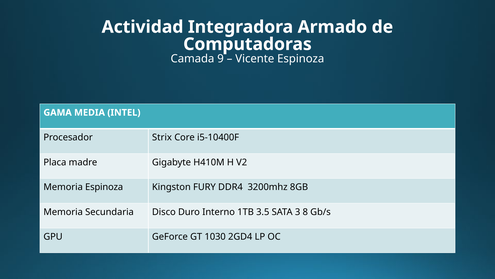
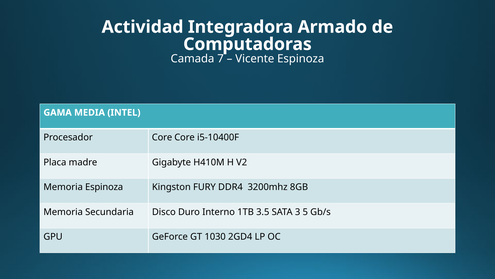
9: 9 -> 7
Procesador Strix: Strix -> Core
8: 8 -> 5
